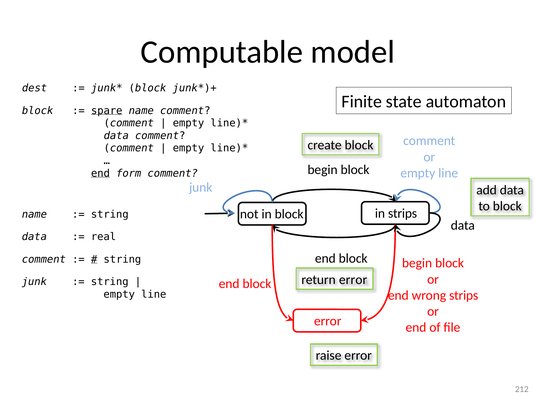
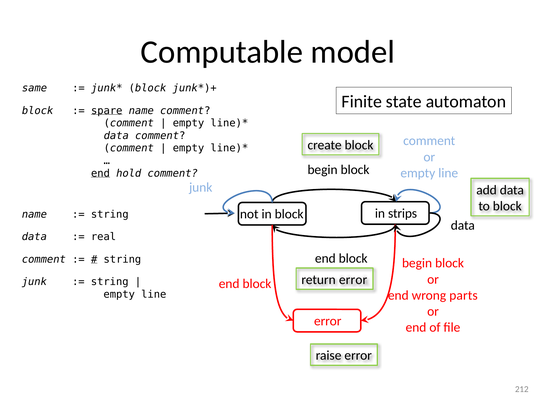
dest: dest -> same
form: form -> hold
wrong strips: strips -> parts
